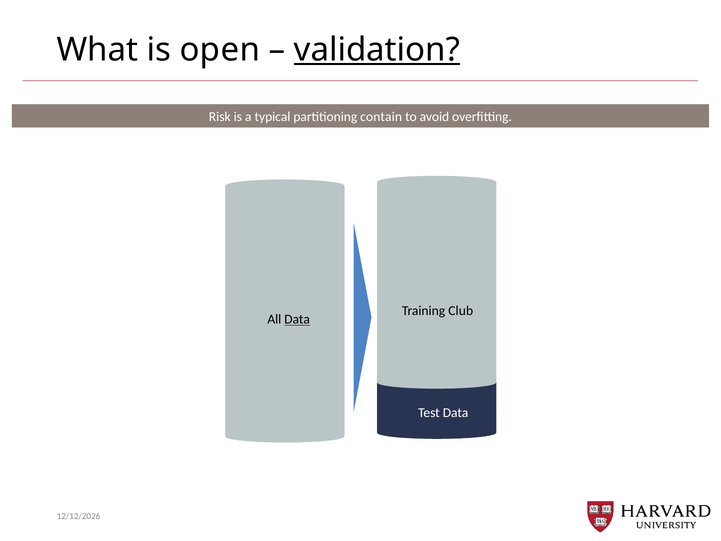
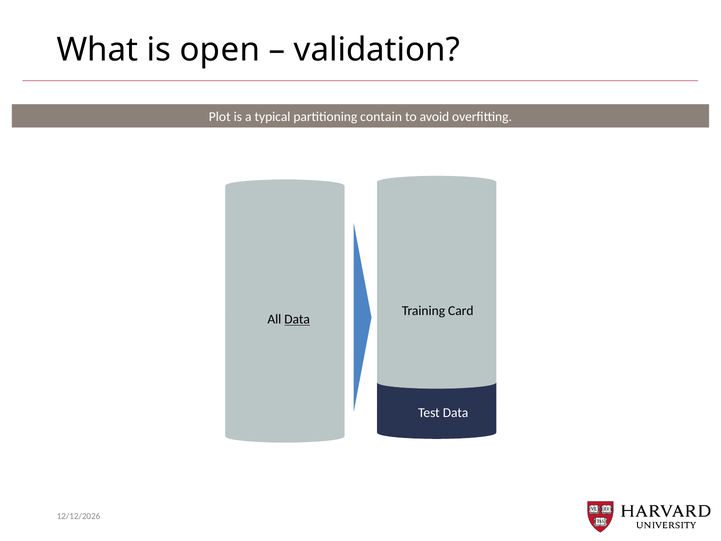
validation underline: present -> none
Risk: Risk -> Plot
Club: Club -> Card
